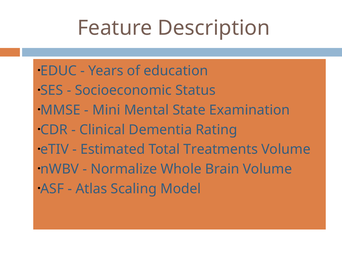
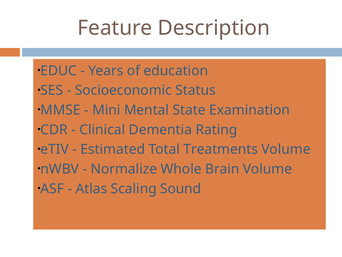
Model: Model -> Sound
